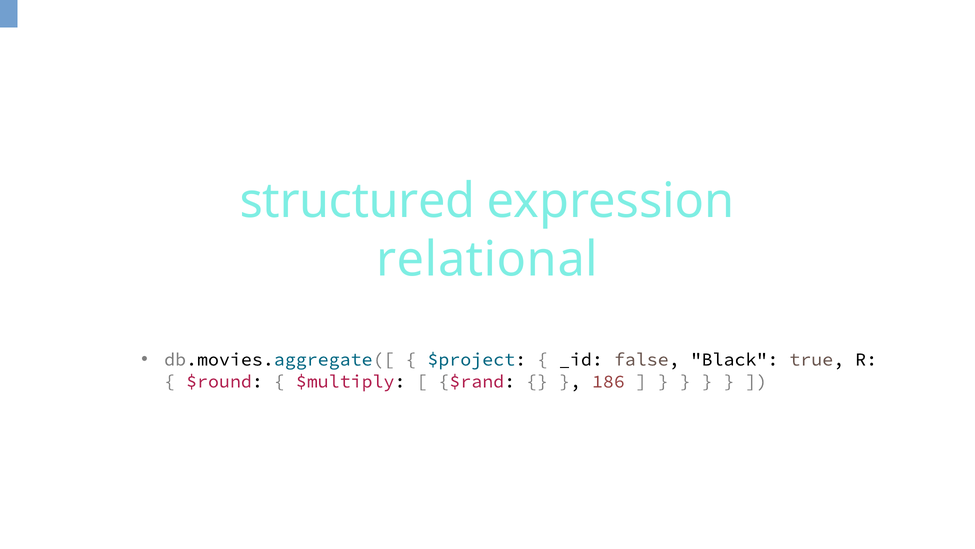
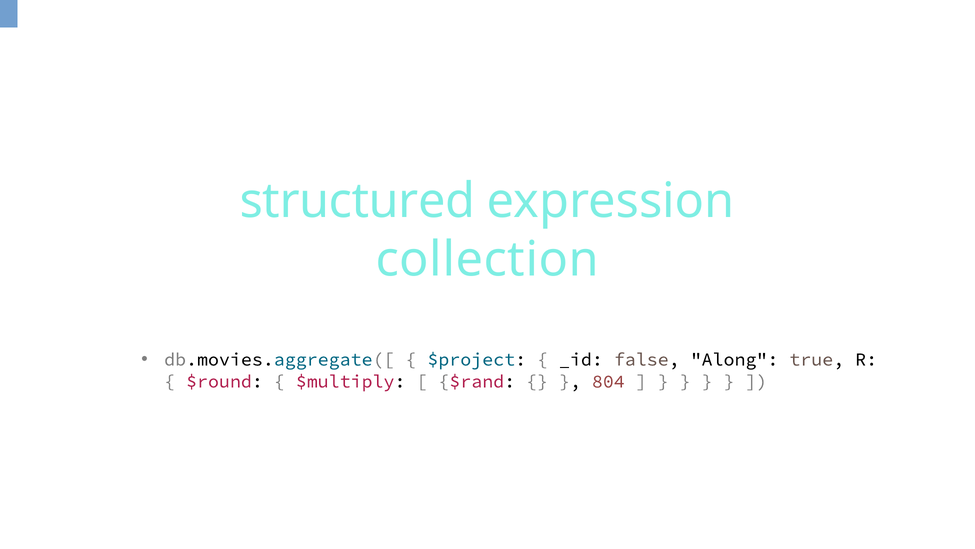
relational: relational -> collection
Black: Black -> Along
186: 186 -> 804
